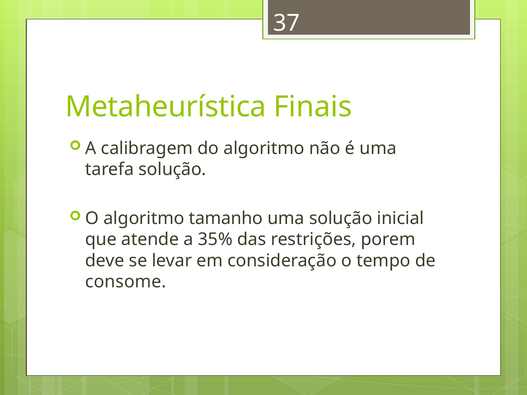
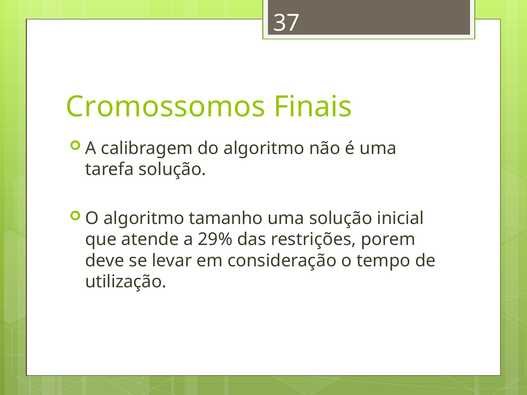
Metaheurística: Metaheurística -> Cromossomos
35%: 35% -> 29%
consome: consome -> utilização
